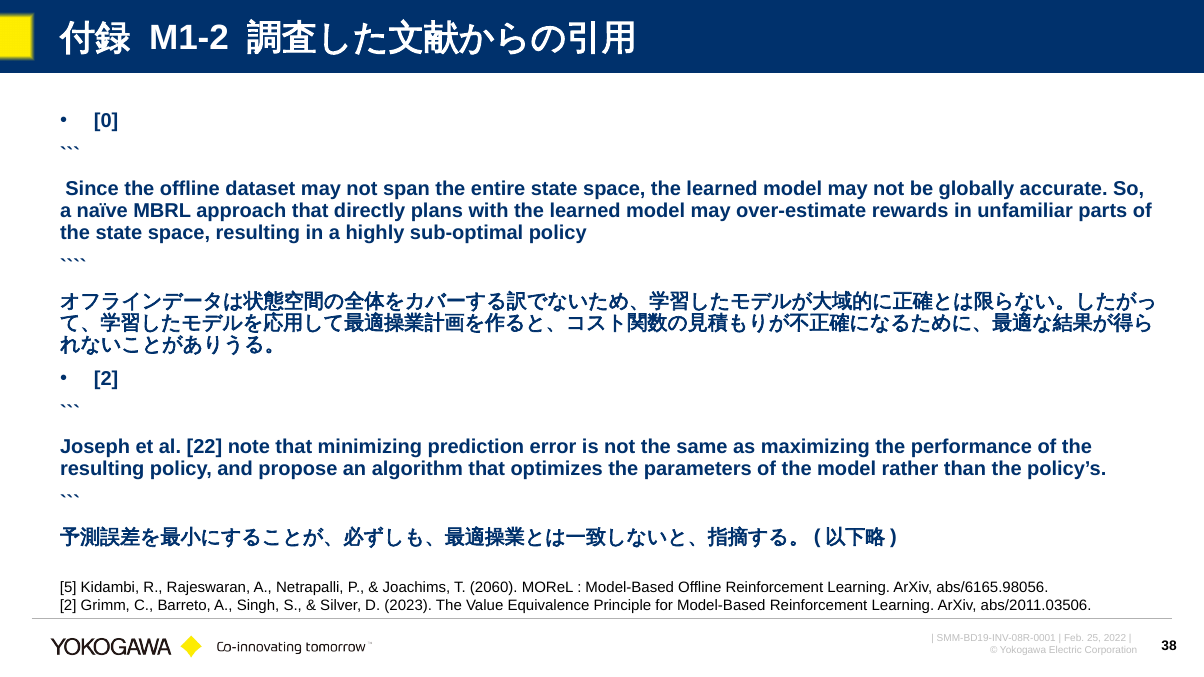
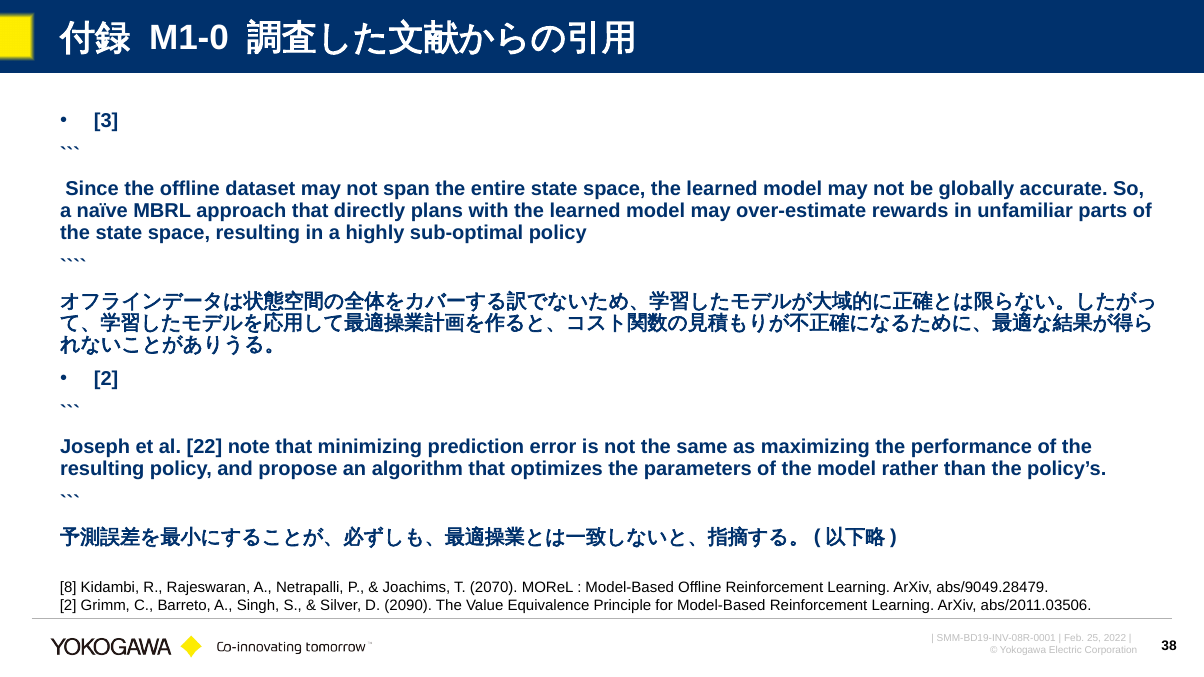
M1-2: M1-2 -> M1-0
0: 0 -> 3
5: 5 -> 8
2060: 2060 -> 2070
abs/6165.98056: abs/6165.98056 -> abs/9049.28479
2023: 2023 -> 2090
